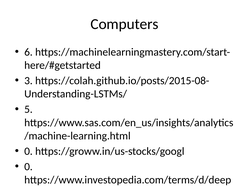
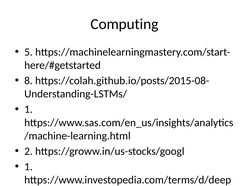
Computers: Computers -> Computing
6 at (28, 52): 6 -> 5
3: 3 -> 8
5 at (28, 110): 5 -> 1
0 at (28, 152): 0 -> 2
0 at (28, 167): 0 -> 1
